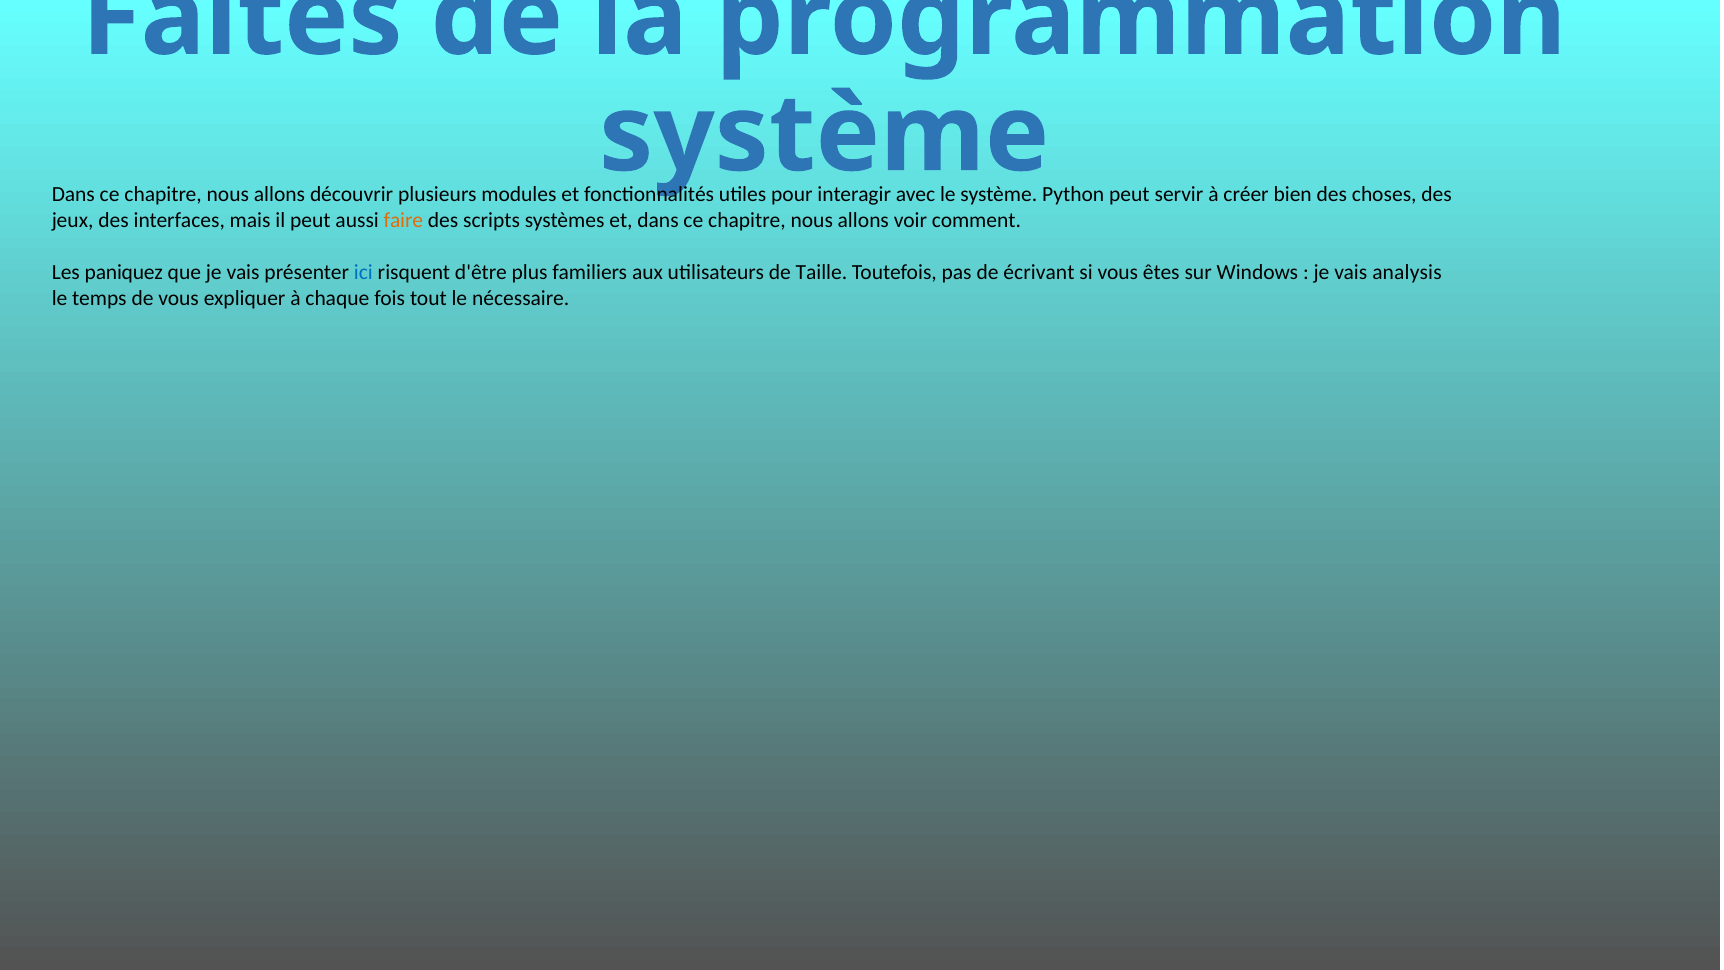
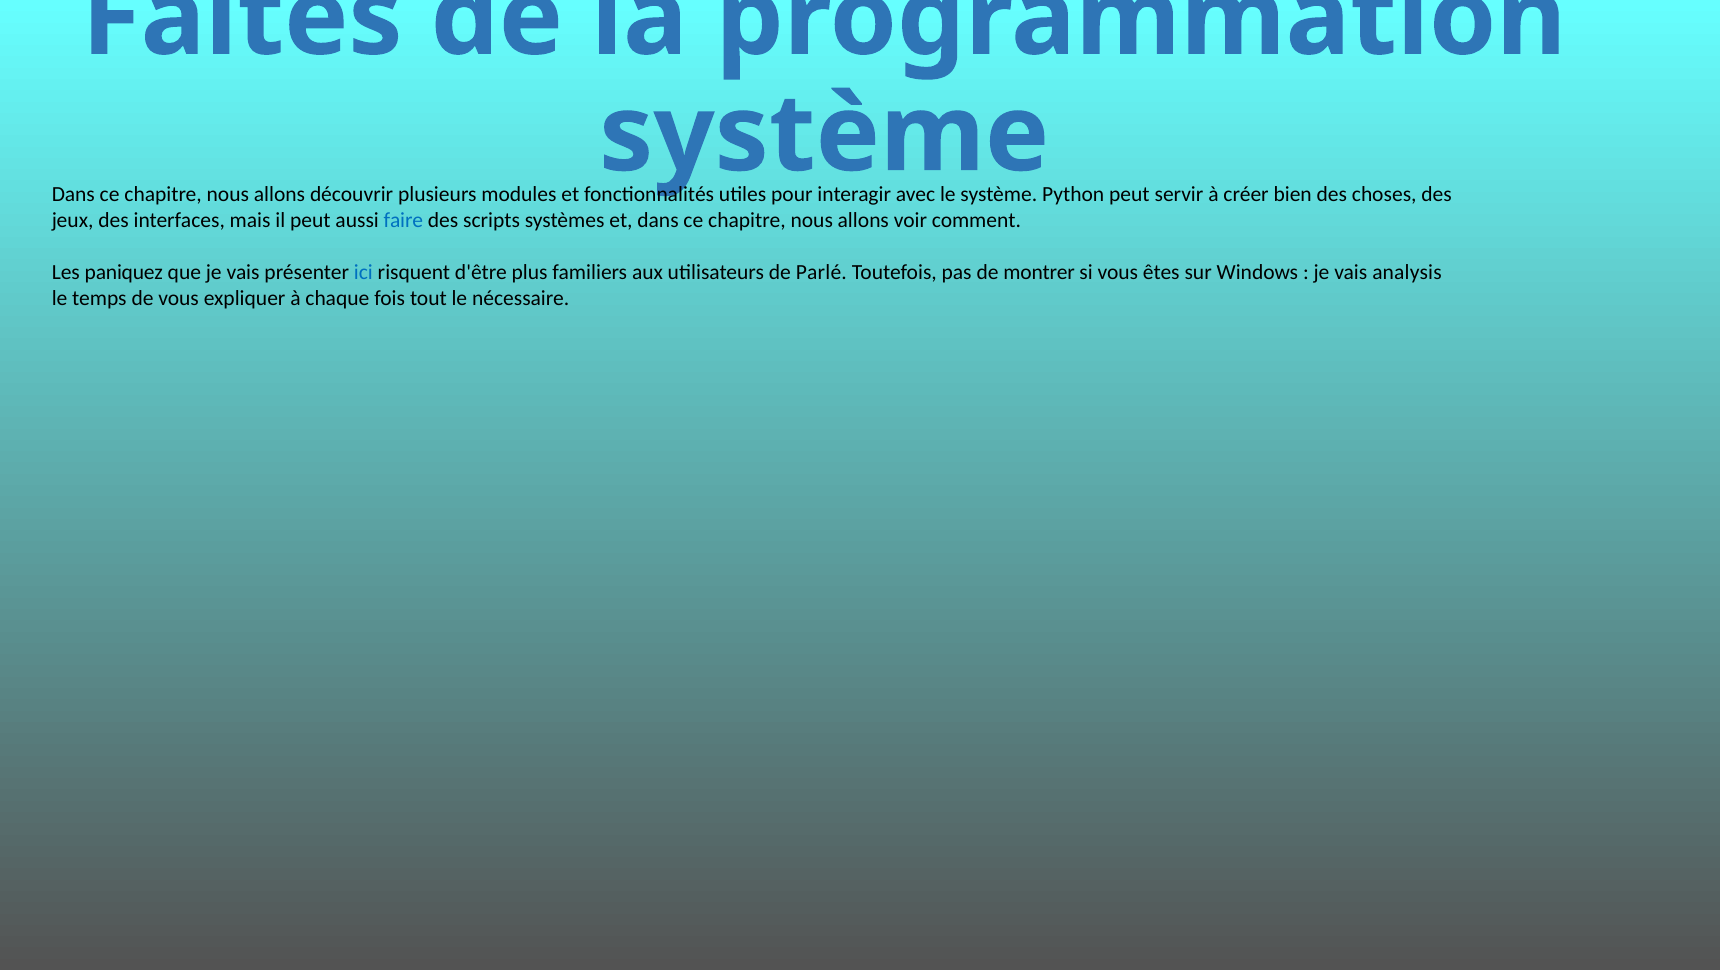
faire colour: orange -> blue
Taille: Taille -> Parlé
écrivant: écrivant -> montrer
